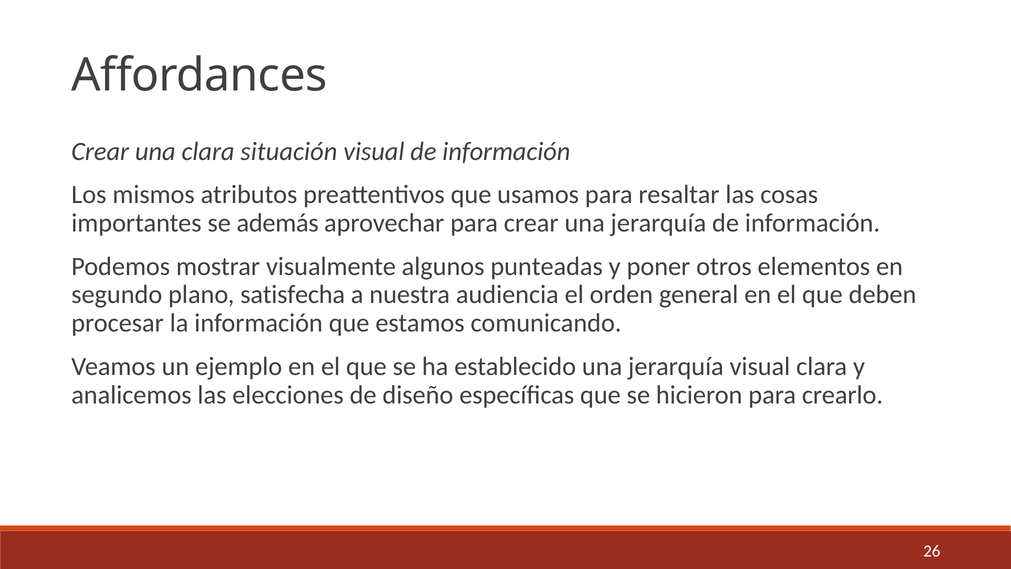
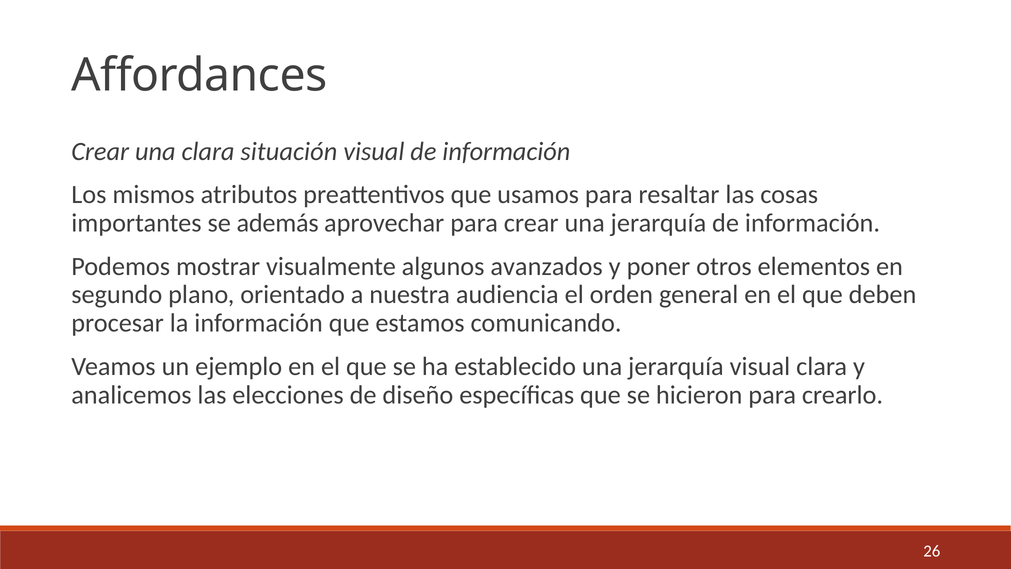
punteadas: punteadas -> avanzados
satisfecha: satisfecha -> orientado
